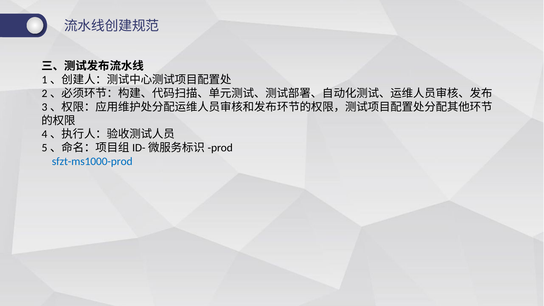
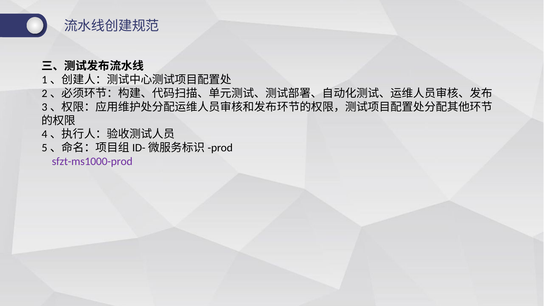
sfzt-ms1000-prod colour: blue -> purple
